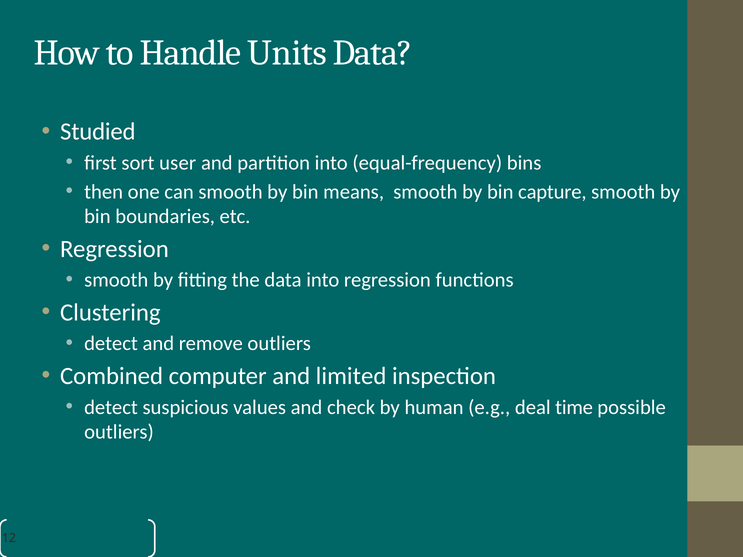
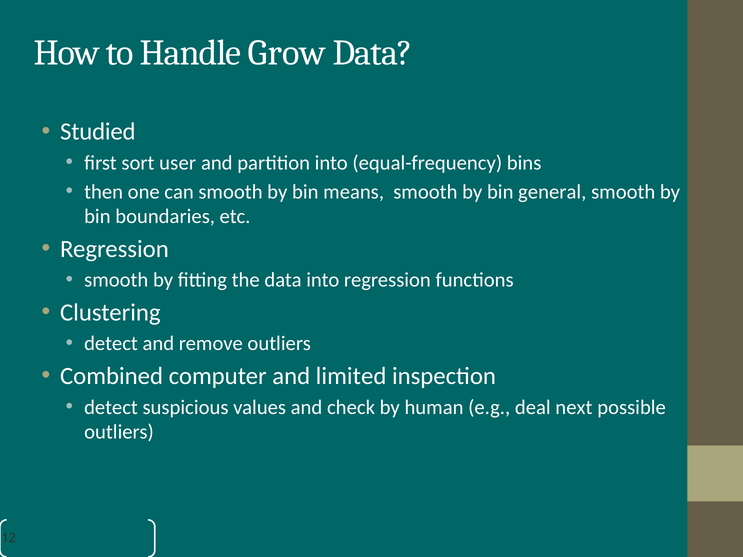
Units: Units -> Grow
capture: capture -> general
time: time -> next
